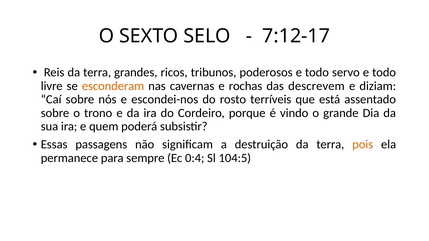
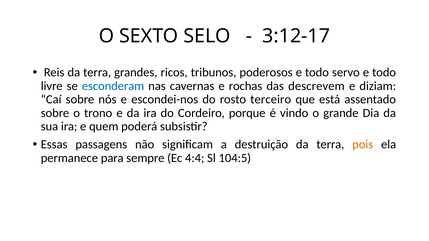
7:12-17: 7:12-17 -> 3:12-17
esconderam colour: orange -> blue
terríveis: terríveis -> terceiro
0:4: 0:4 -> 4:4
